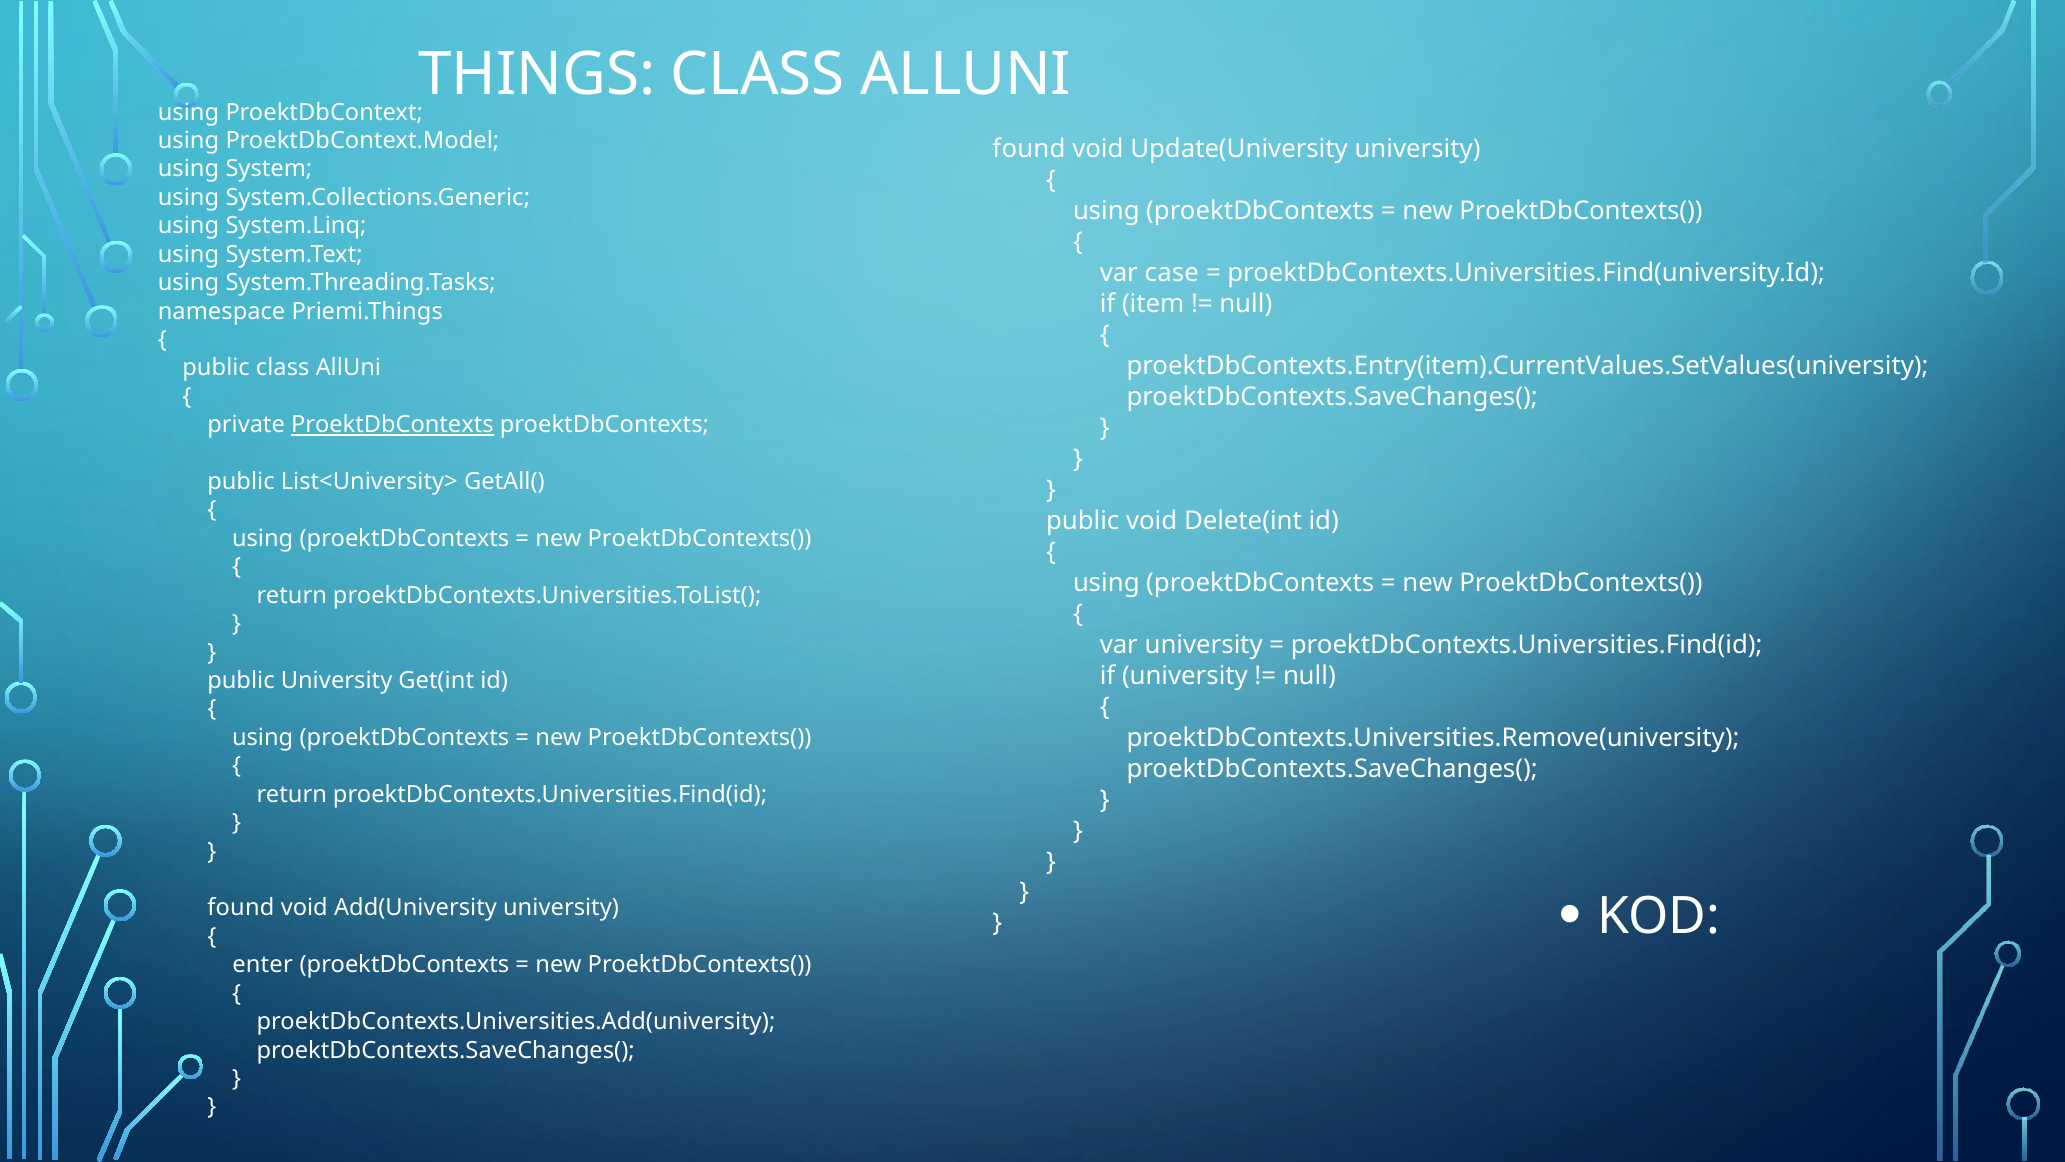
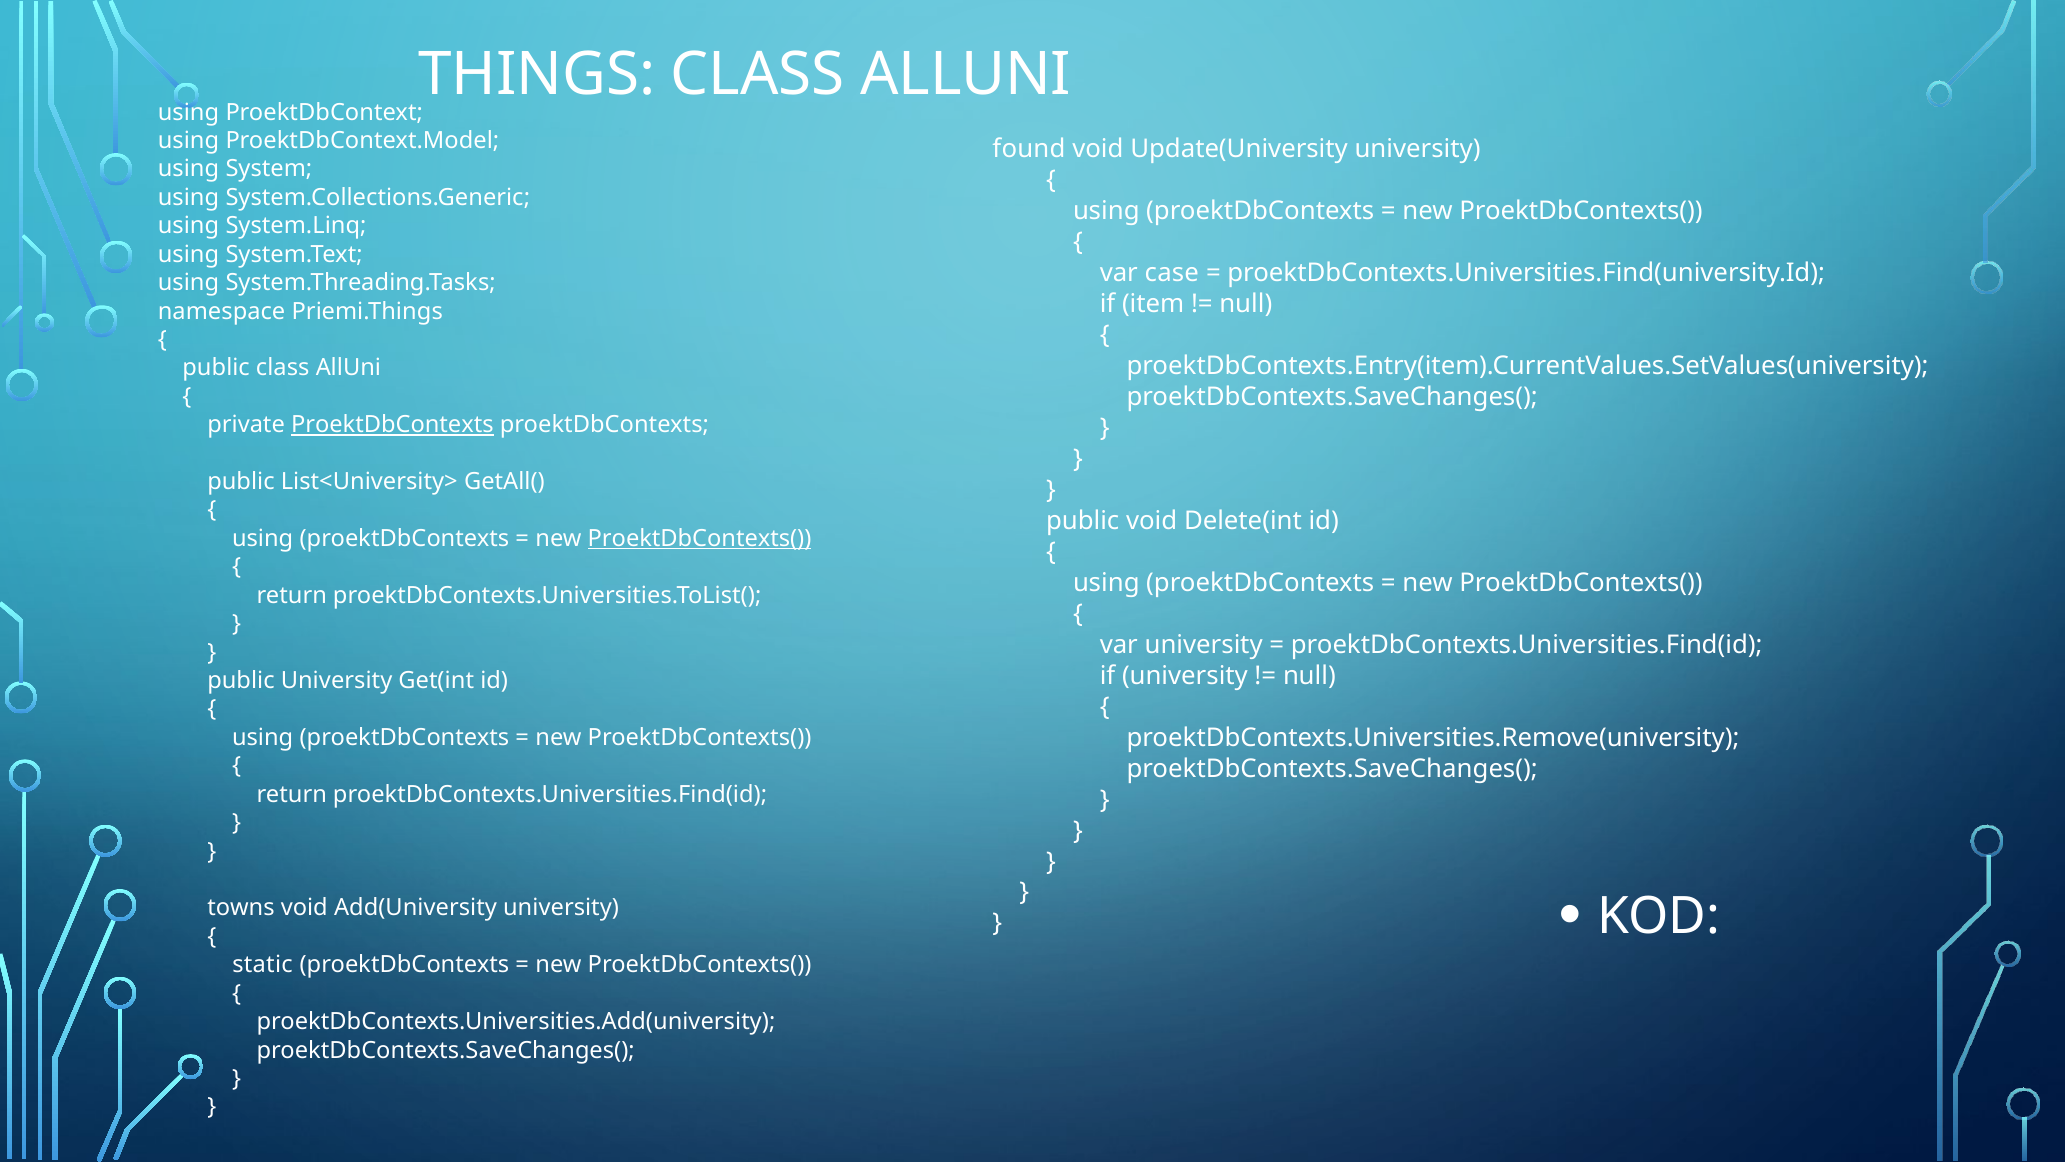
ProektDbContexts( at (700, 538) underline: none -> present
found at (241, 908): found -> towns
enter: enter -> static
